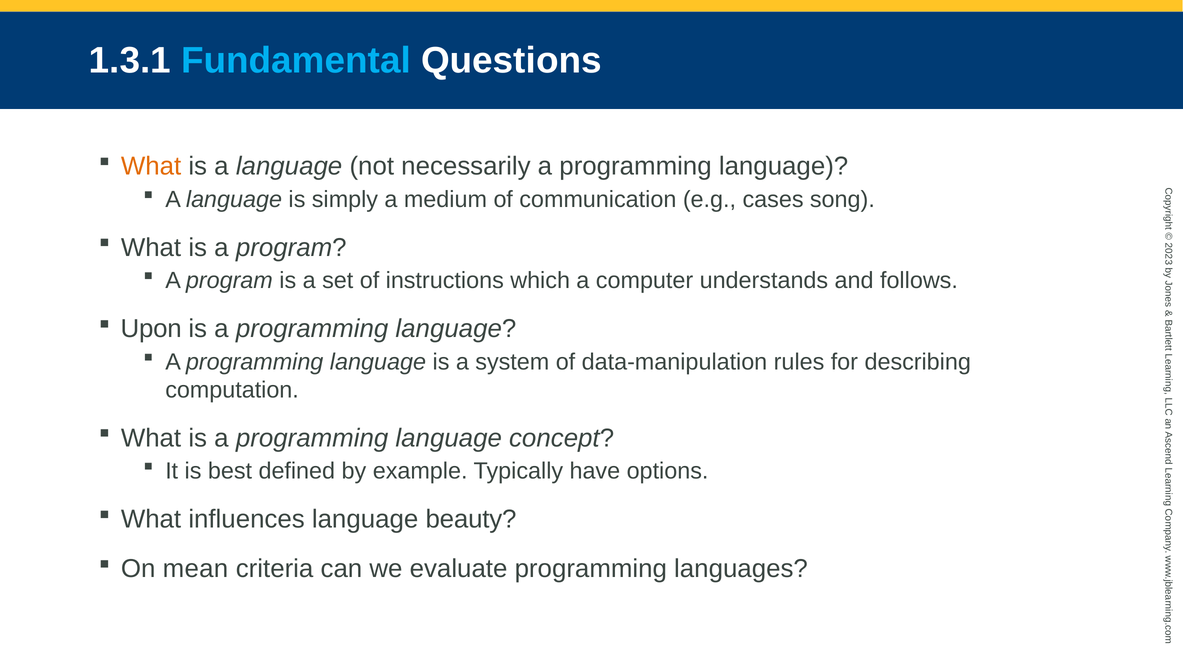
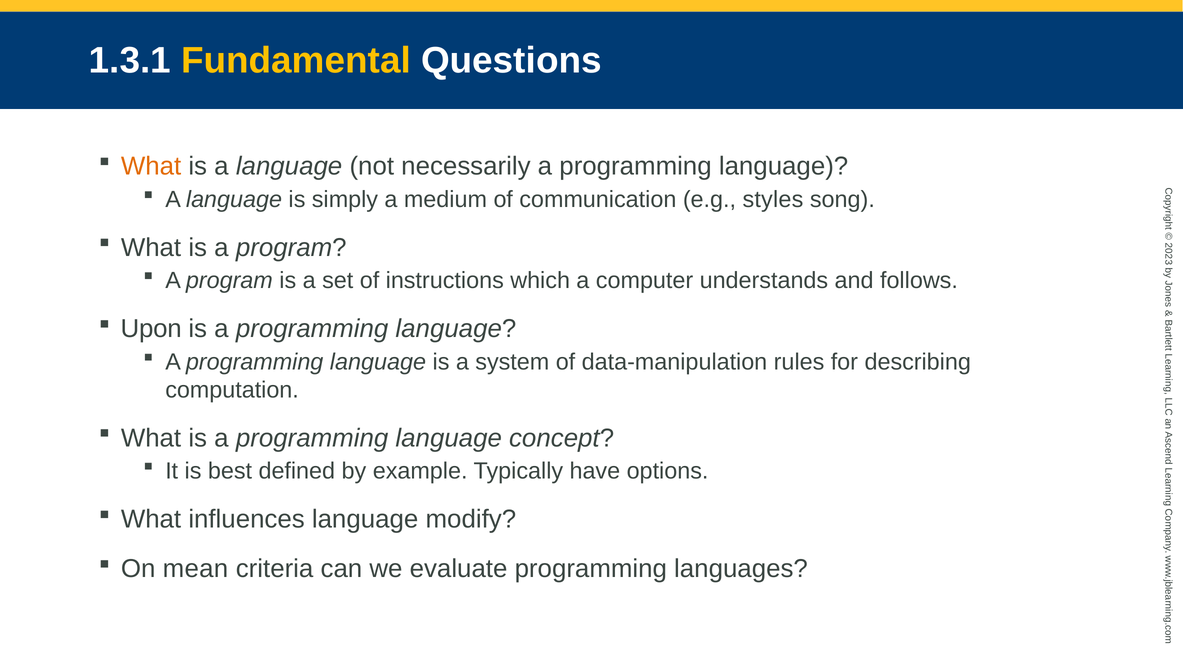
Fundamental colour: light blue -> yellow
cases: cases -> styles
beauty: beauty -> modify
